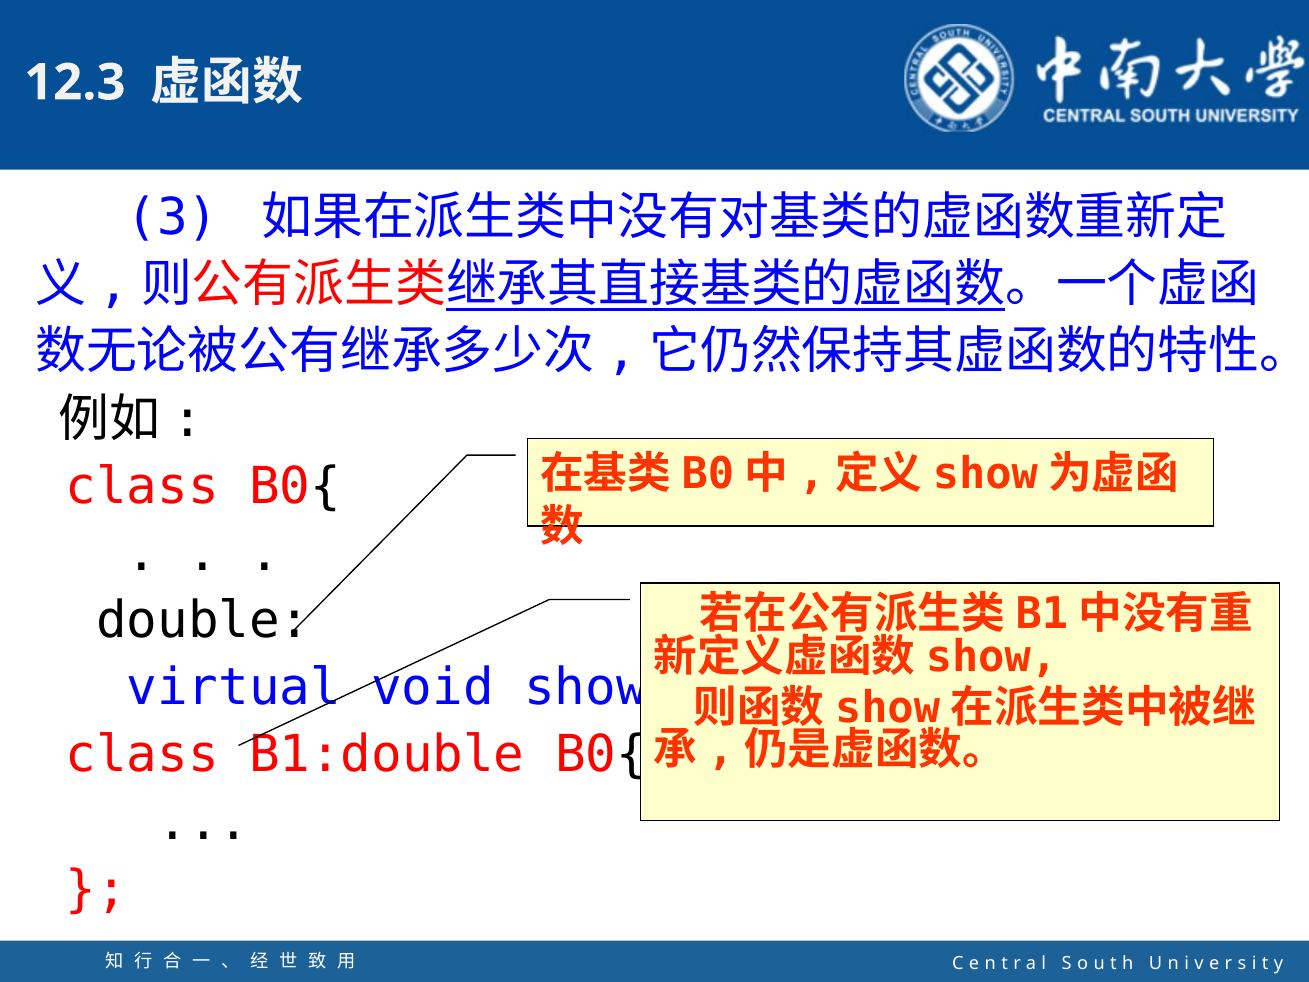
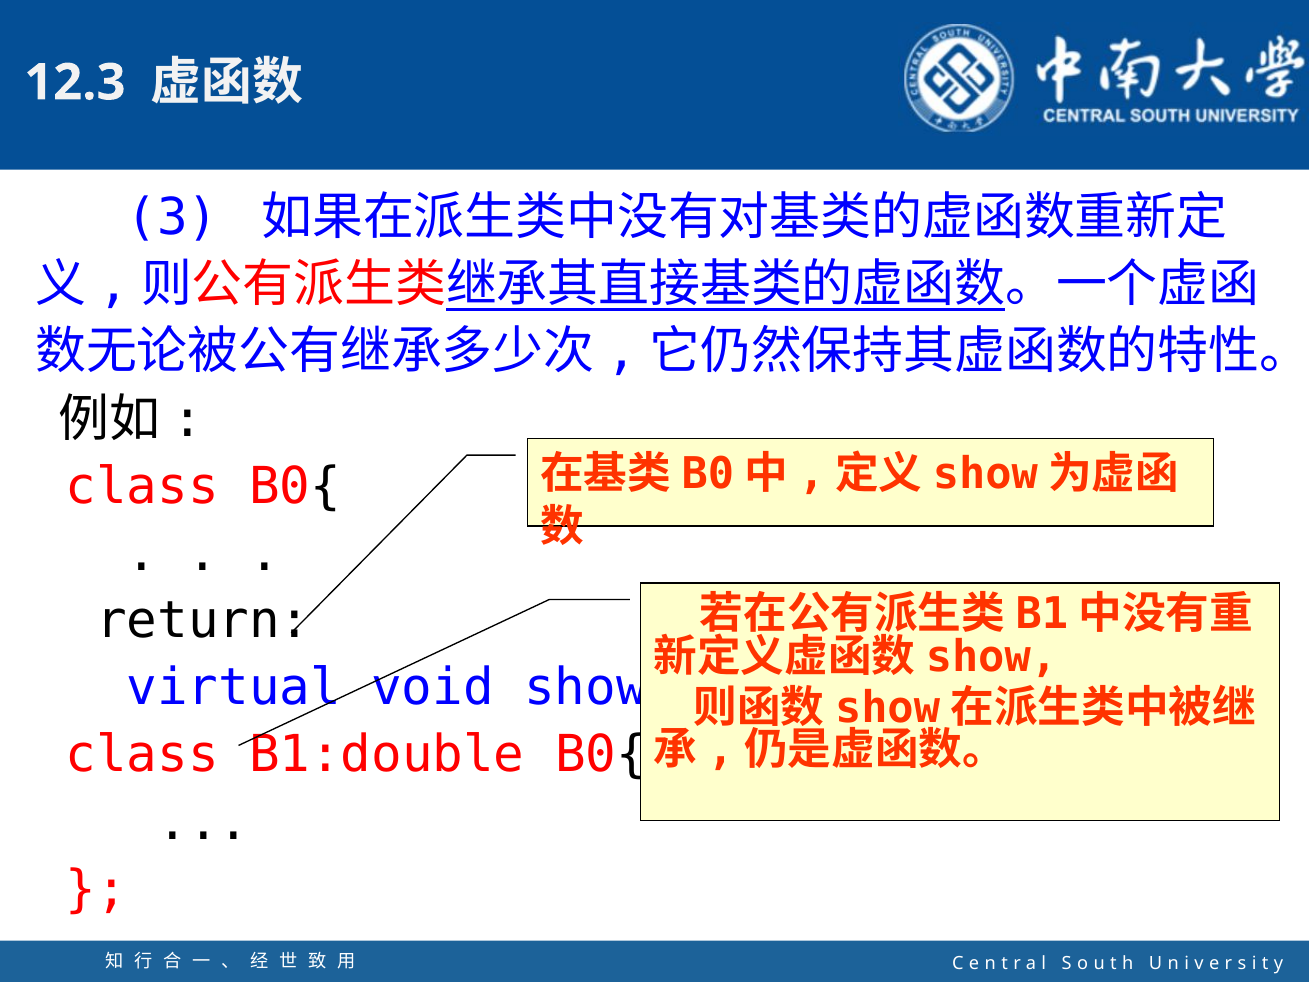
double: double -> return
